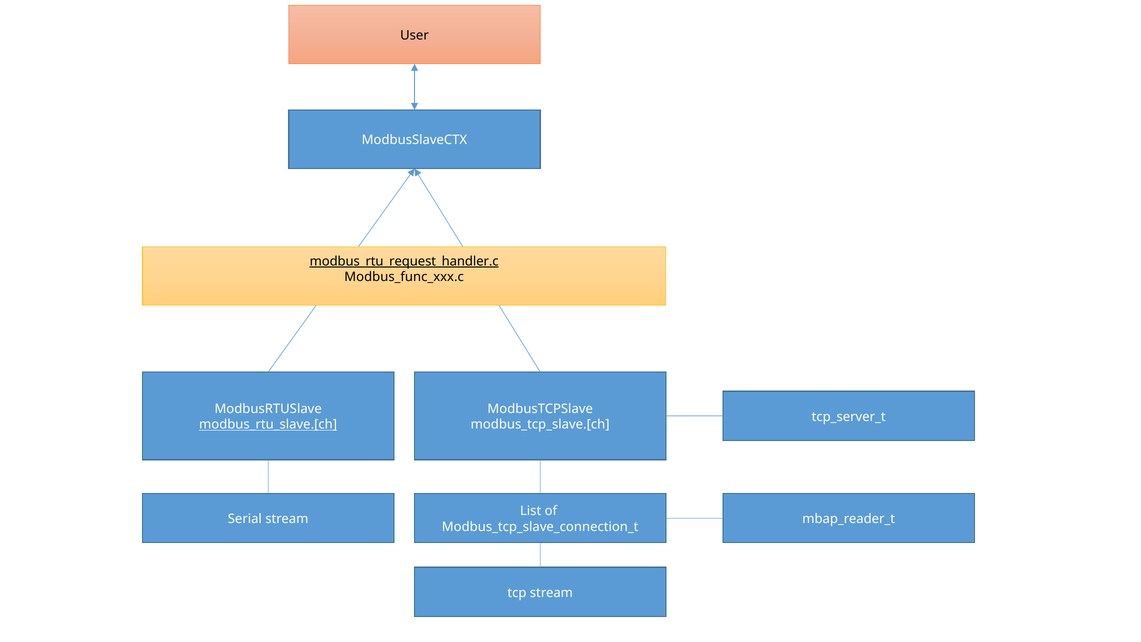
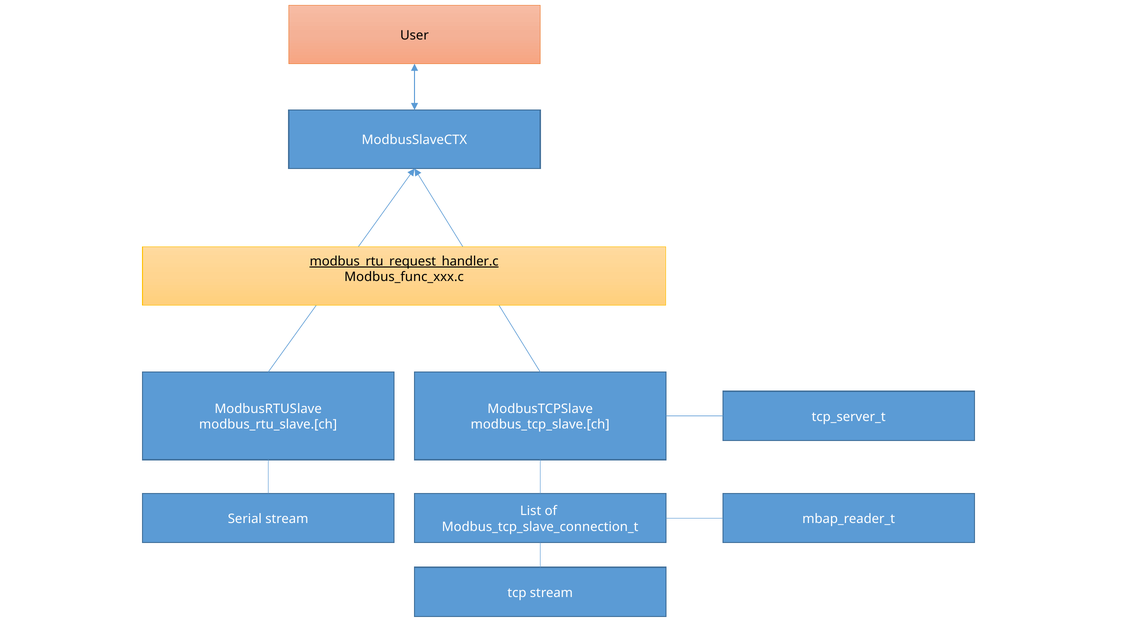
modbus_rtu_slave.[ch underline: present -> none
